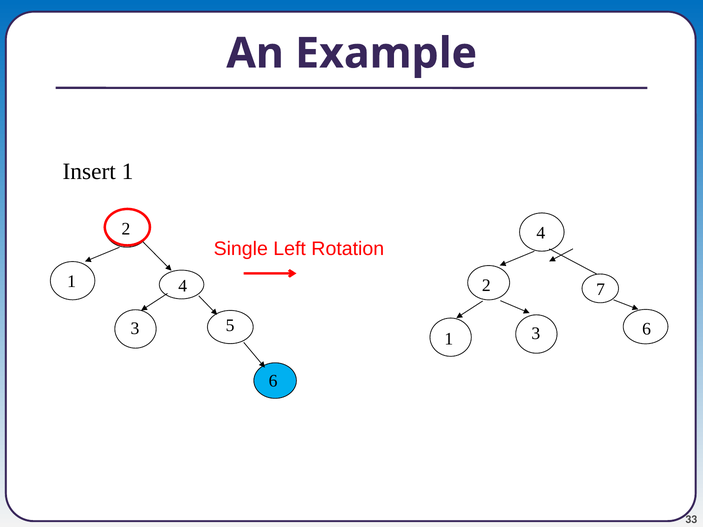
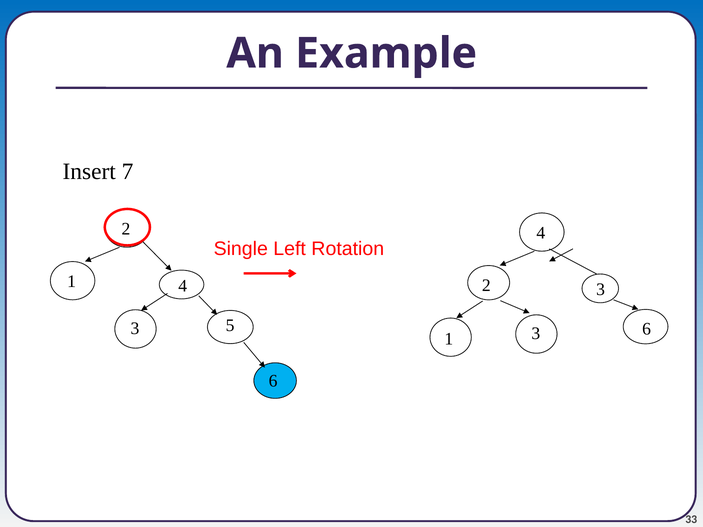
Insert 1: 1 -> 7
2 7: 7 -> 3
